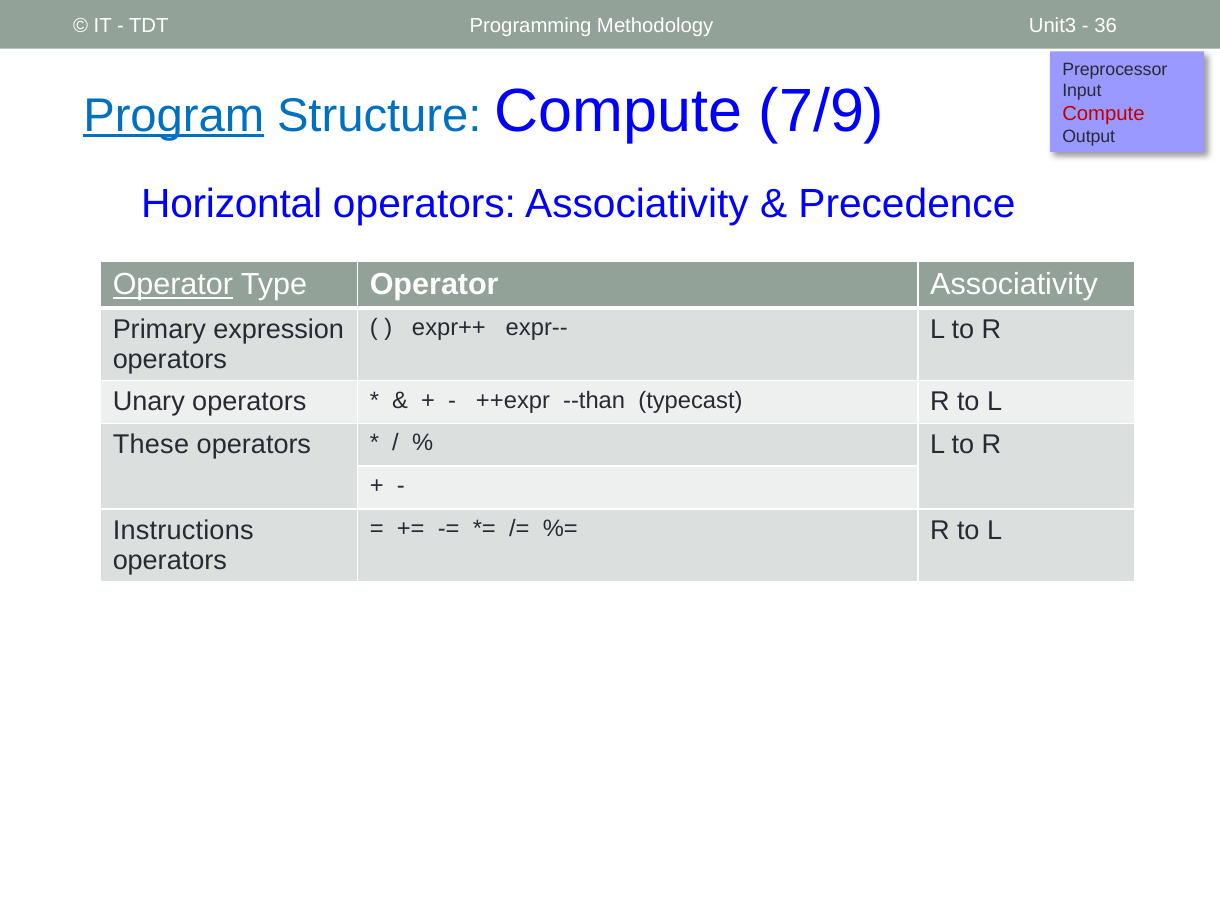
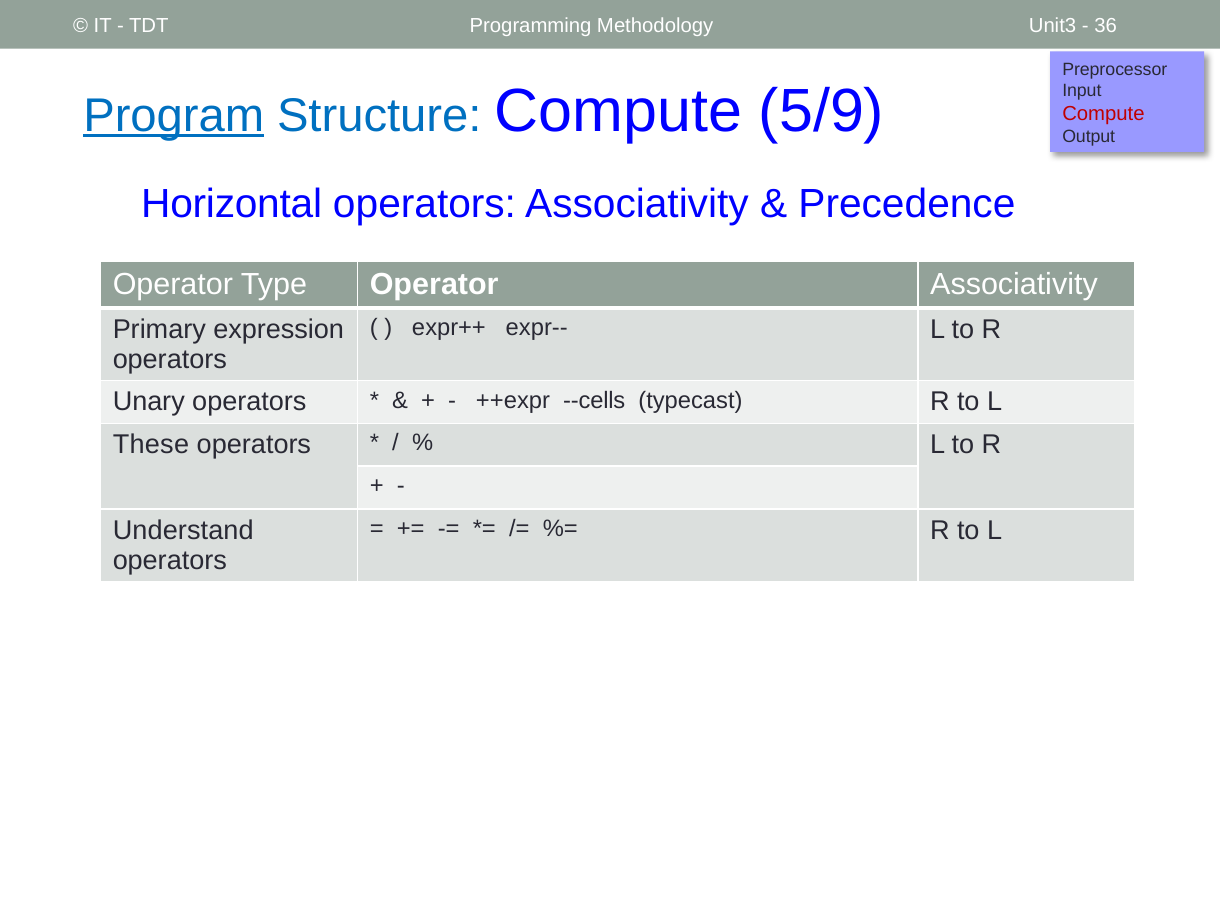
7/9: 7/9 -> 5/9
Operator at (173, 285) underline: present -> none
--than: --than -> --cells
Instructions: Instructions -> Understand
